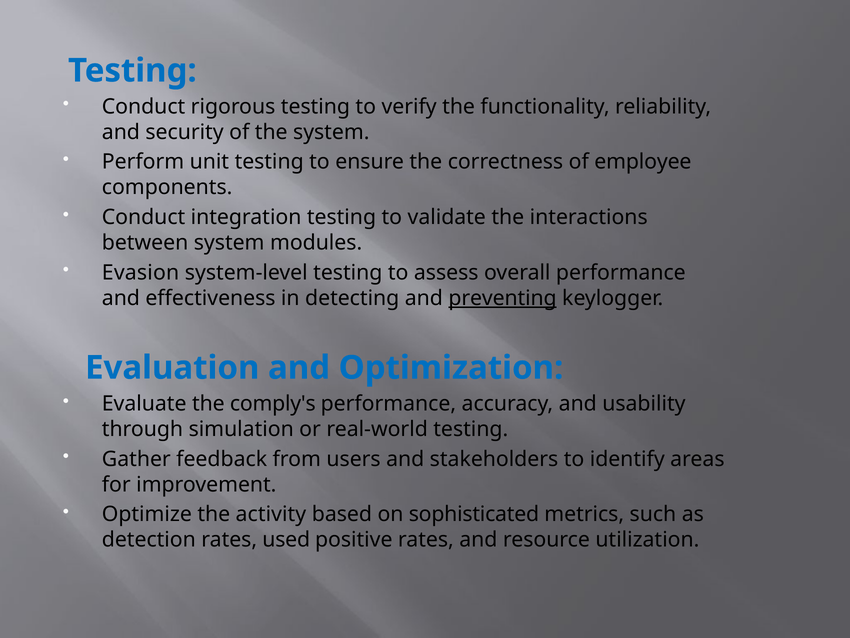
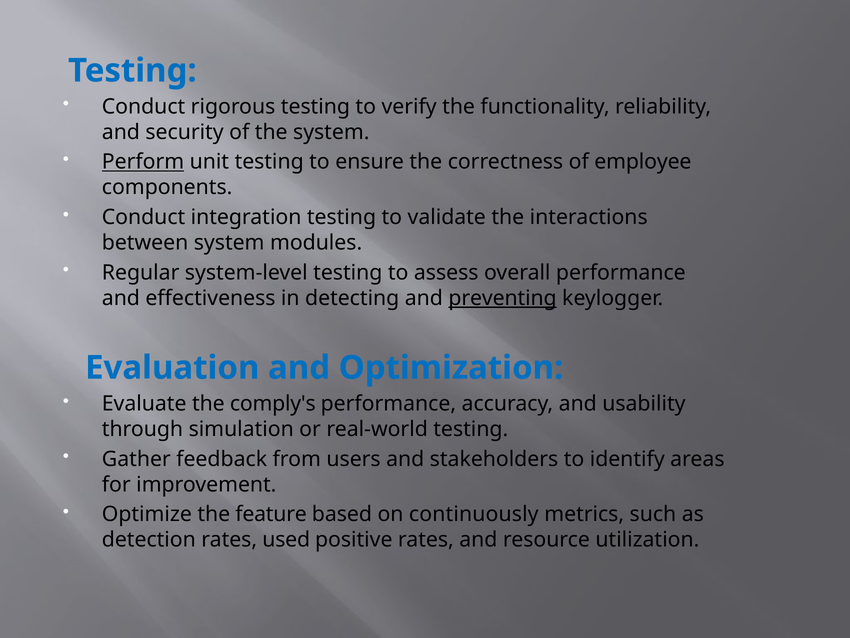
Perform underline: none -> present
Evasion: Evasion -> Regular
activity: activity -> feature
sophisticated: sophisticated -> continuously
